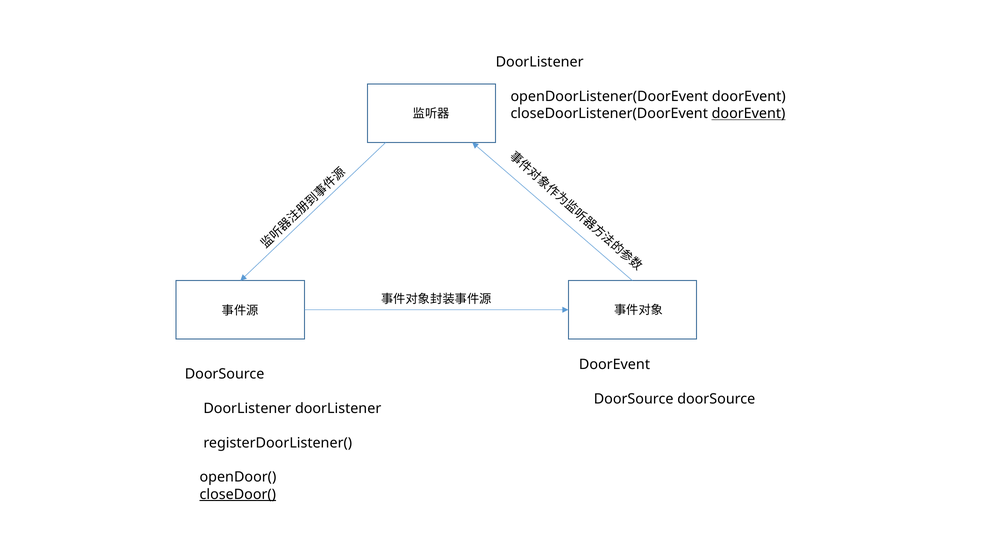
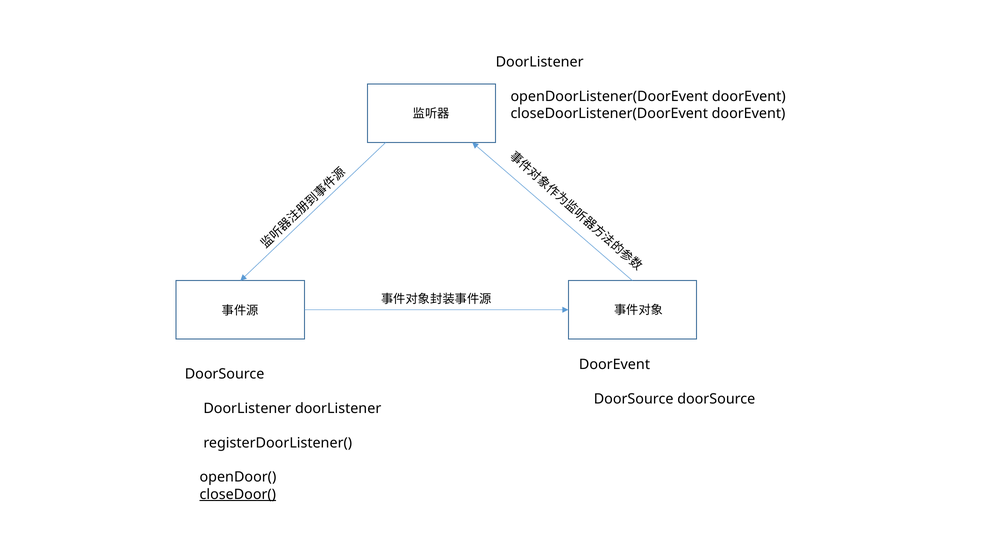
doorEvent at (749, 114) underline: present -> none
